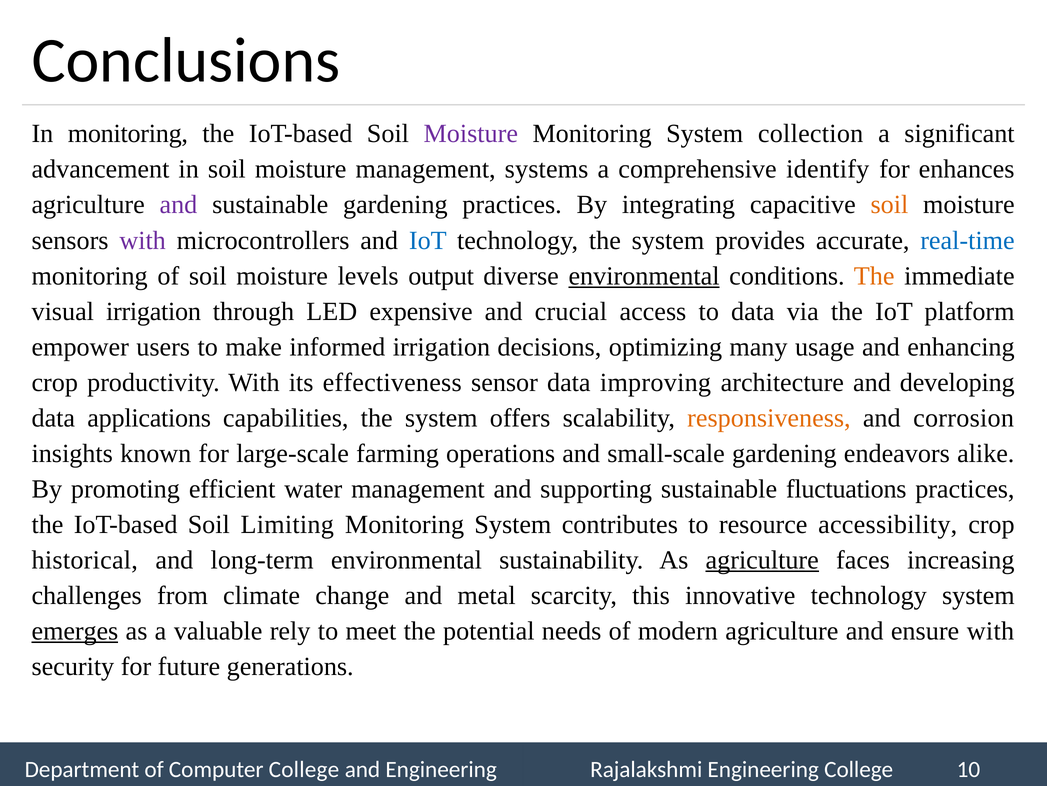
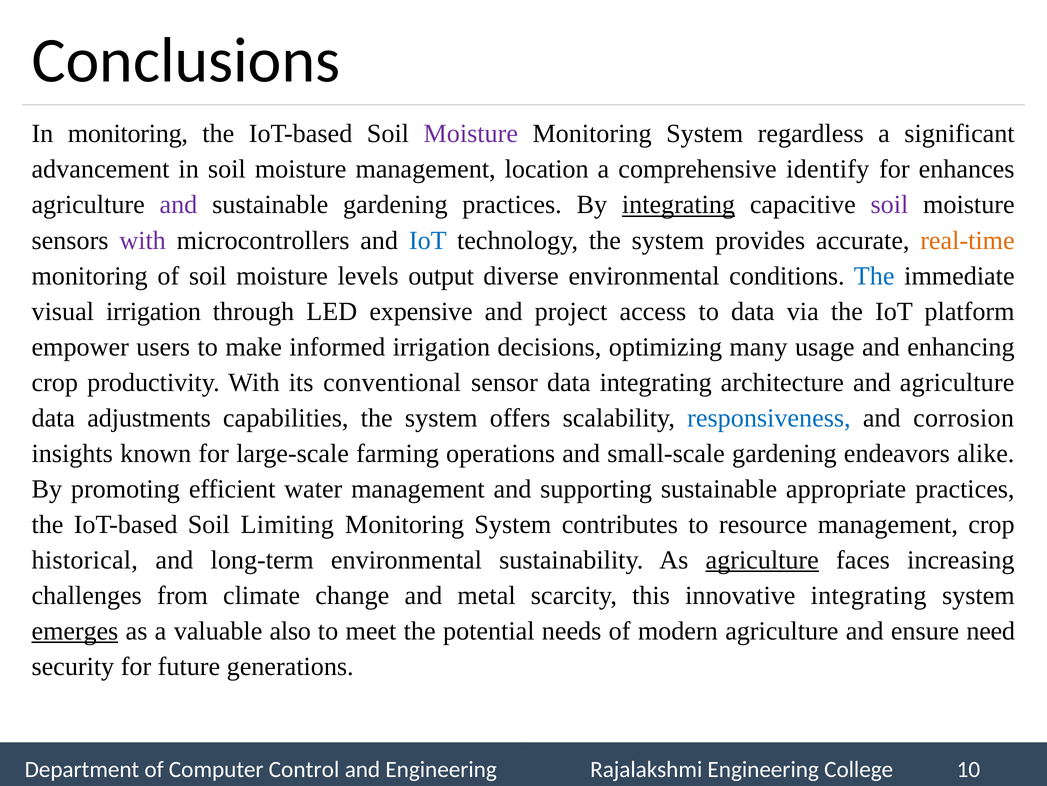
collection: collection -> regardless
systems: systems -> location
integrating at (679, 205) underline: none -> present
soil at (889, 205) colour: orange -> purple
real-time colour: blue -> orange
environmental at (644, 276) underline: present -> none
The at (874, 276) colour: orange -> blue
crucial: crucial -> project
effectiveness: effectiveness -> conventional
data improving: improving -> integrating
and developing: developing -> agriculture
applications: applications -> adjustments
responsiveness colour: orange -> blue
fluctuations: fluctuations -> appropriate
resource accessibility: accessibility -> management
innovative technology: technology -> integrating
rely: rely -> also
ensure with: with -> need
Computer College: College -> Control
